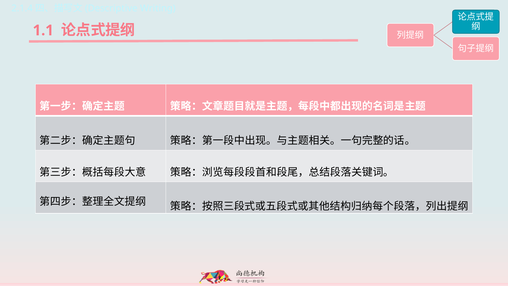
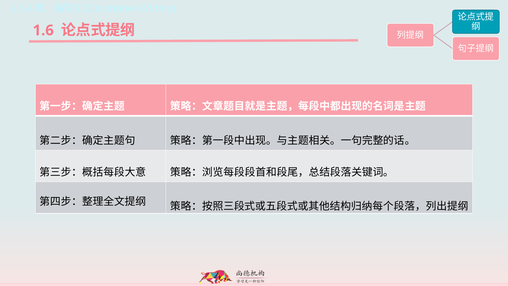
1.1: 1.1 -> 1.6
